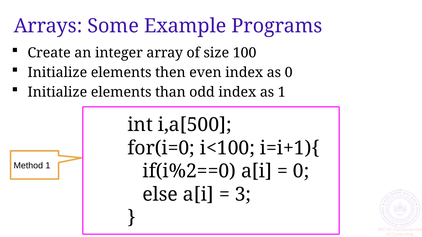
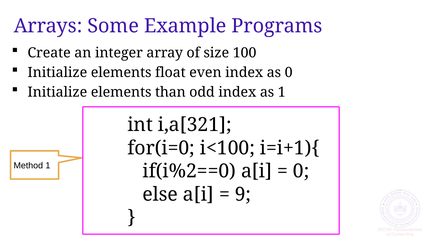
then: then -> float
i,a[500: i,a[500 -> i,a[321
3: 3 -> 9
